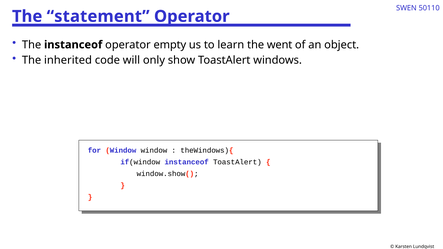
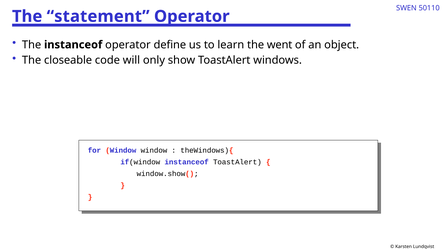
empty: empty -> define
inherited: inherited -> closeable
